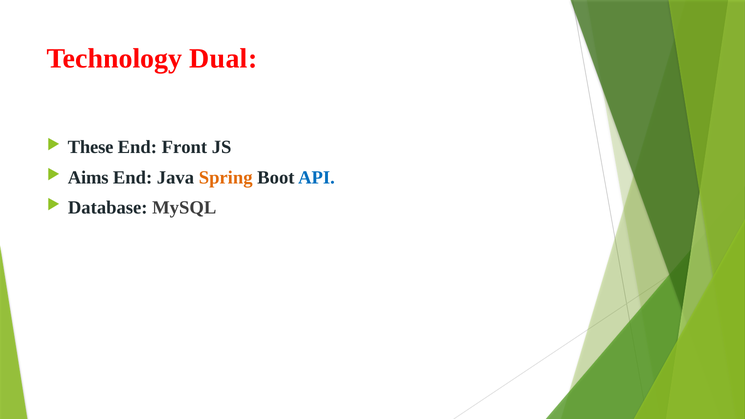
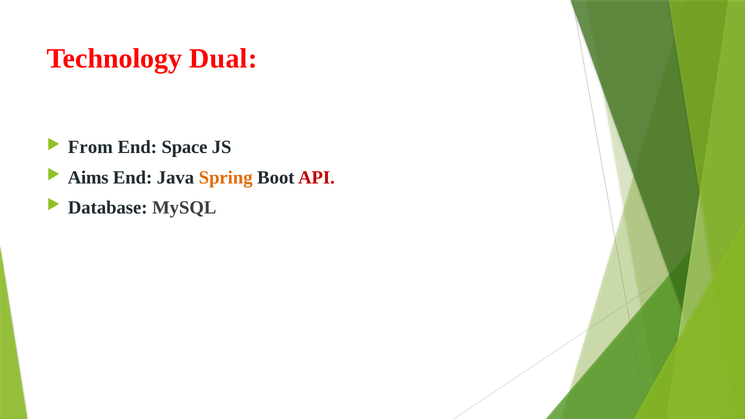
These: These -> From
Front: Front -> Space
API colour: blue -> red
